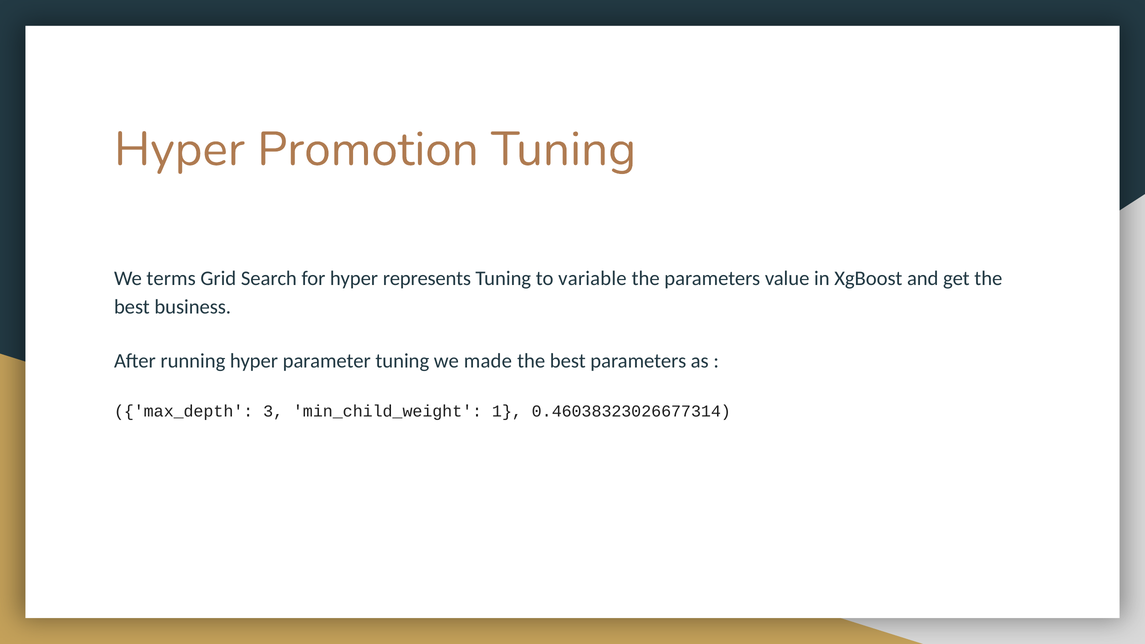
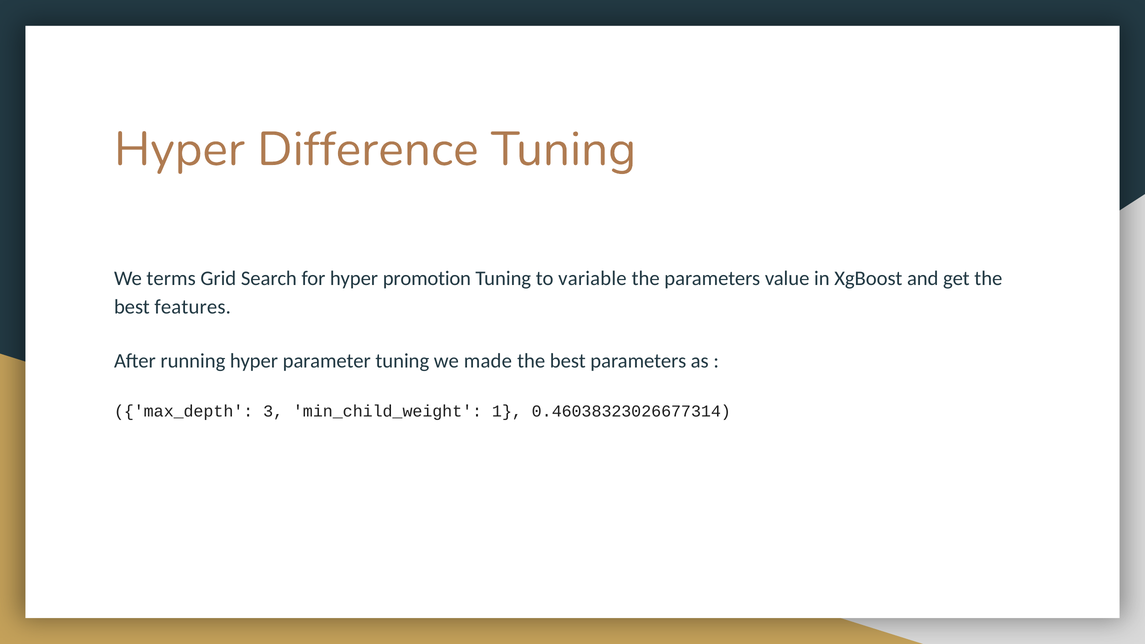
Promotion: Promotion -> Difference
represents: represents -> promotion
business: business -> features
